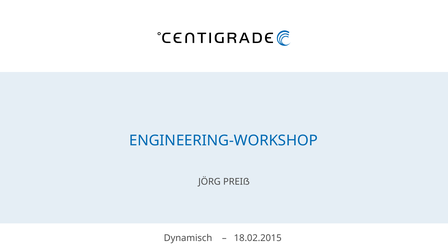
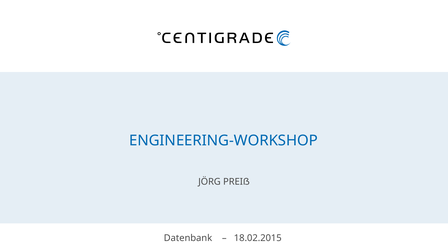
Dynamisch: Dynamisch -> Datenbank
